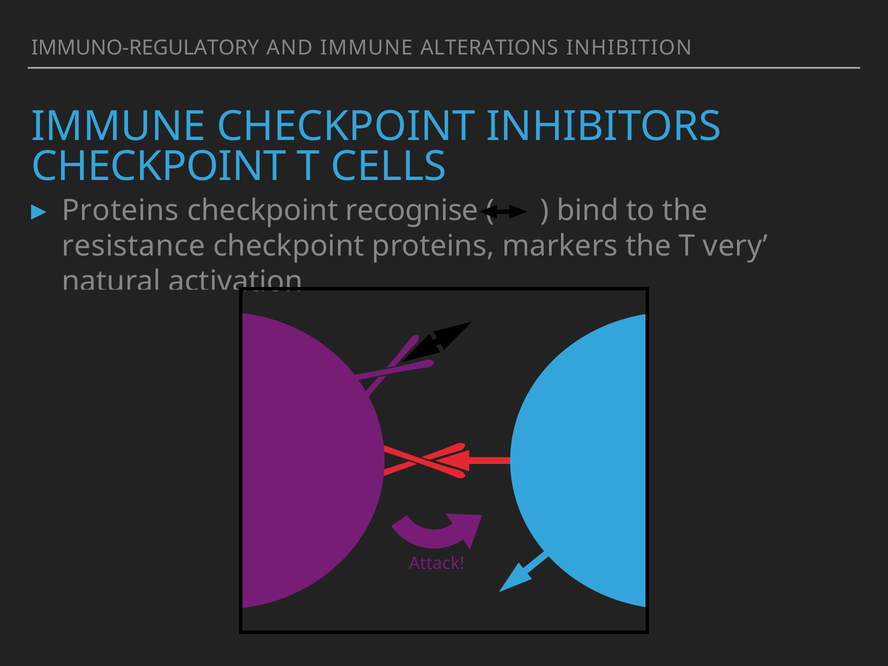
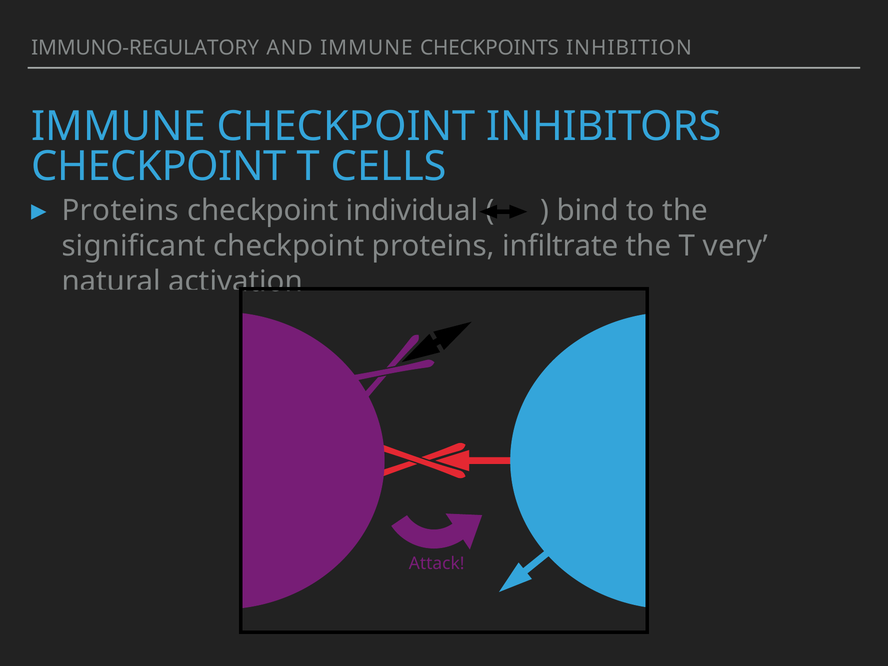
ALTERATIONS: ALTERATIONS -> CHECKPOINTS
recognise: recognise -> individual
resistance: resistance -> significant
markers: markers -> infiltrate
